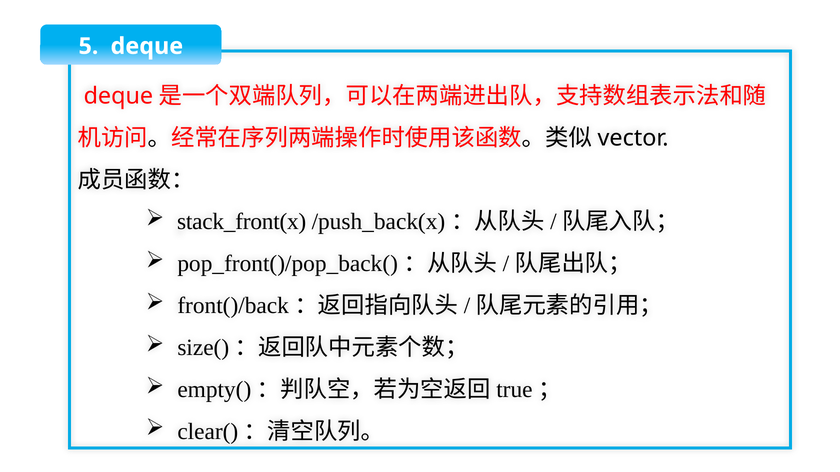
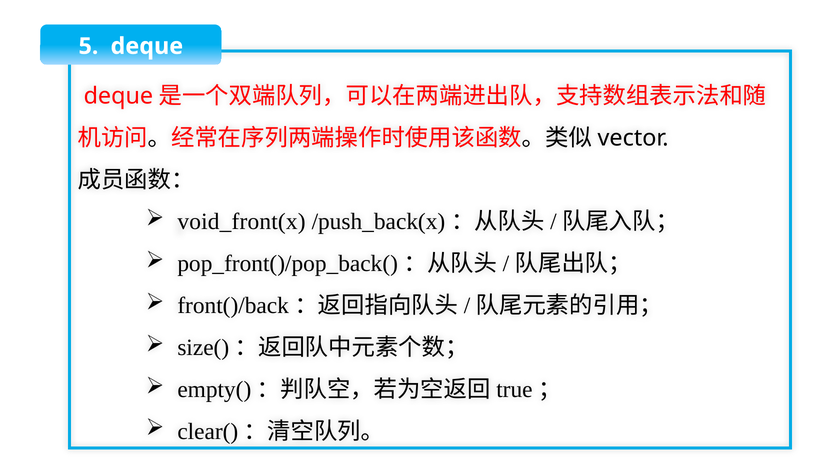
stack_front(x: stack_front(x -> void_front(x
